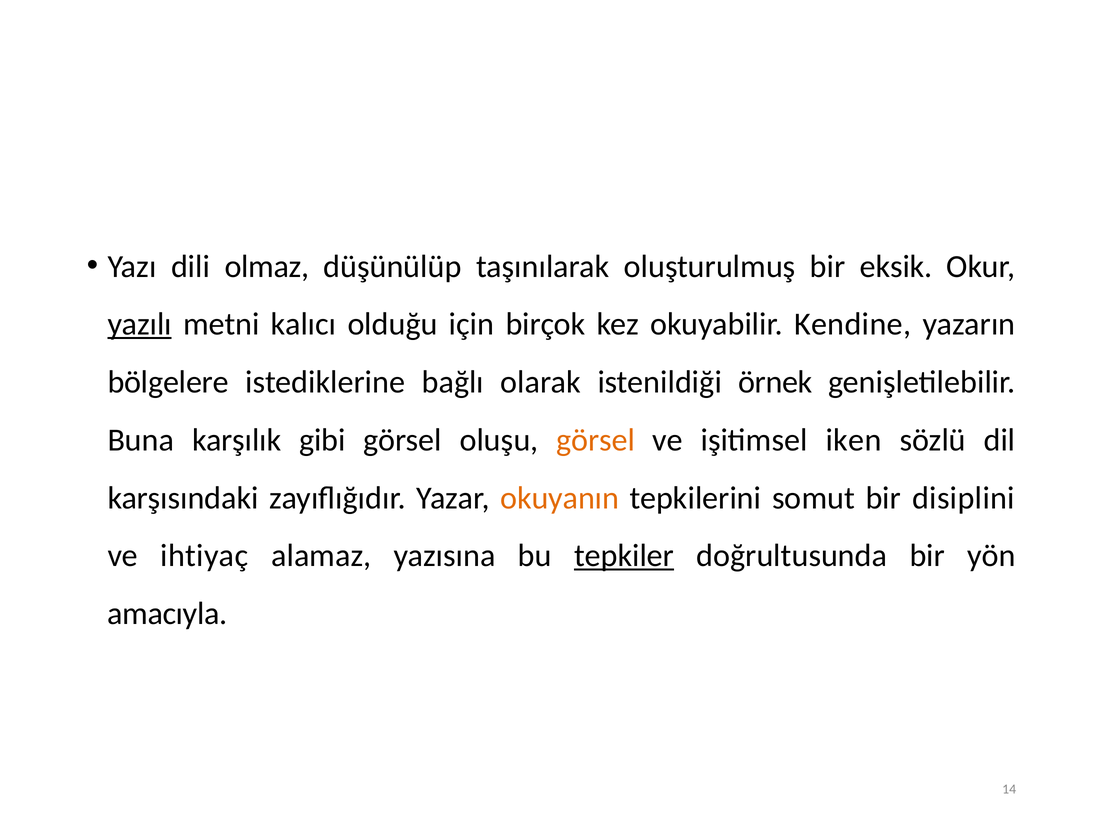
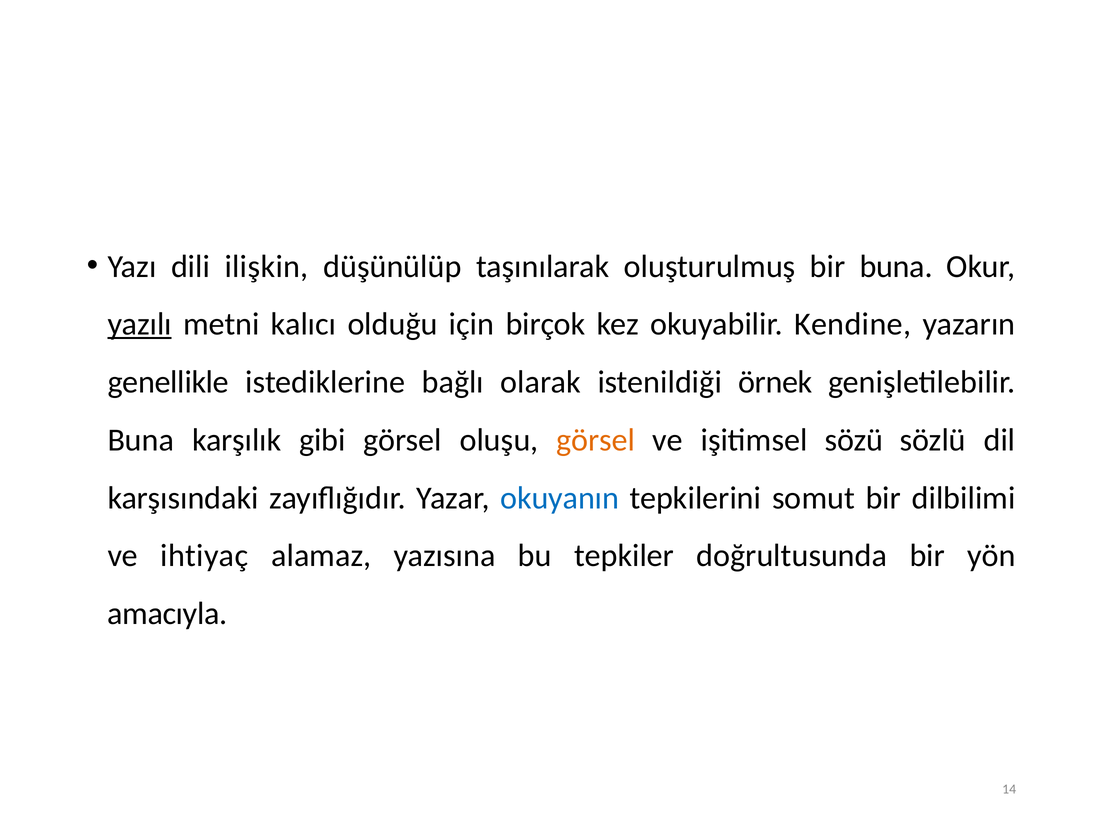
olmaz: olmaz -> ilişkin
bir eksik: eksik -> buna
bölgelere: bölgelere -> genellikle
iken: iken -> sözü
okuyanın colour: orange -> blue
disiplini: disiplini -> dilbilimi
tepkiler underline: present -> none
